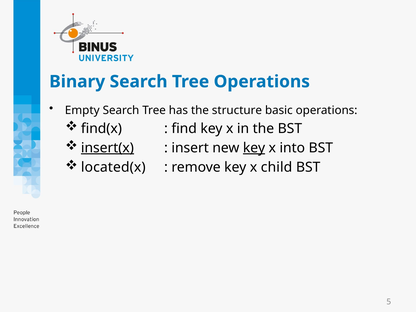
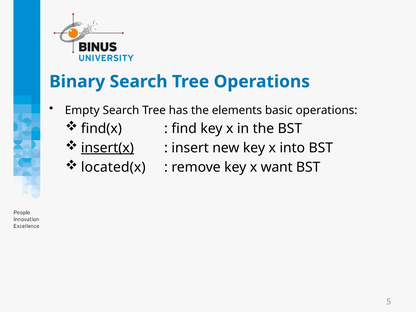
structure: structure -> elements
key at (254, 148) underline: present -> none
child: child -> want
